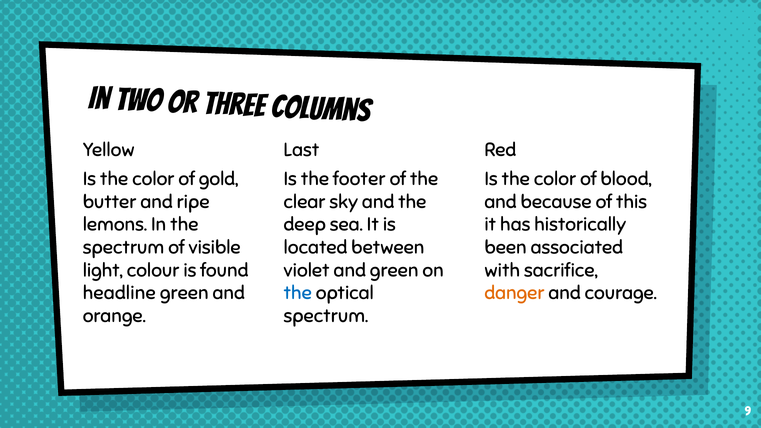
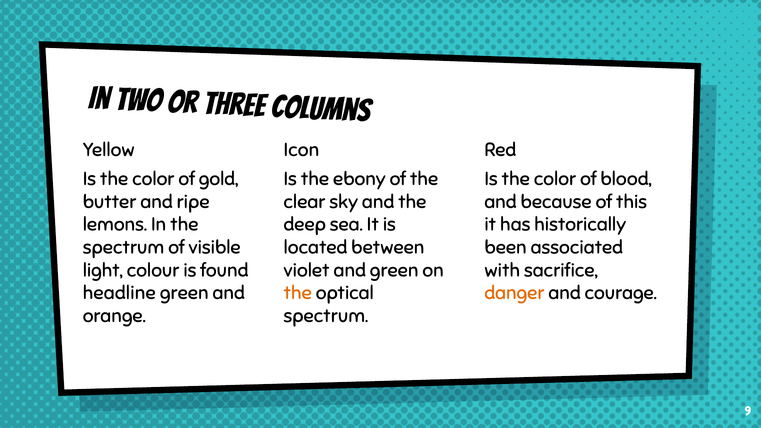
Last: Last -> Icon
footer: footer -> ebony
the at (298, 293) colour: blue -> orange
